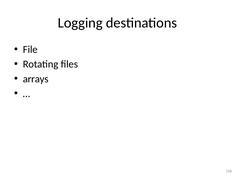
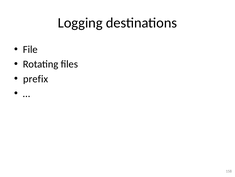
arrays: arrays -> prefix
